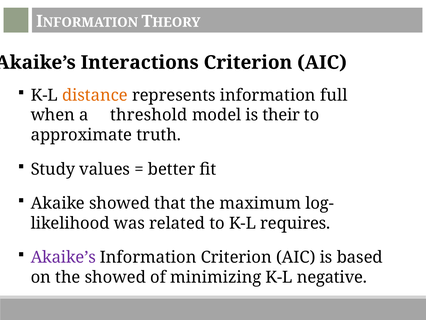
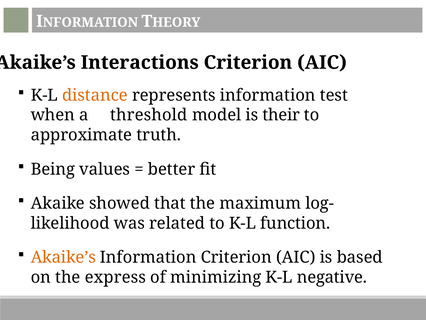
full: full -> test
Study: Study -> Being
requires: requires -> function
Akaike’s at (63, 257) colour: purple -> orange
the showed: showed -> express
